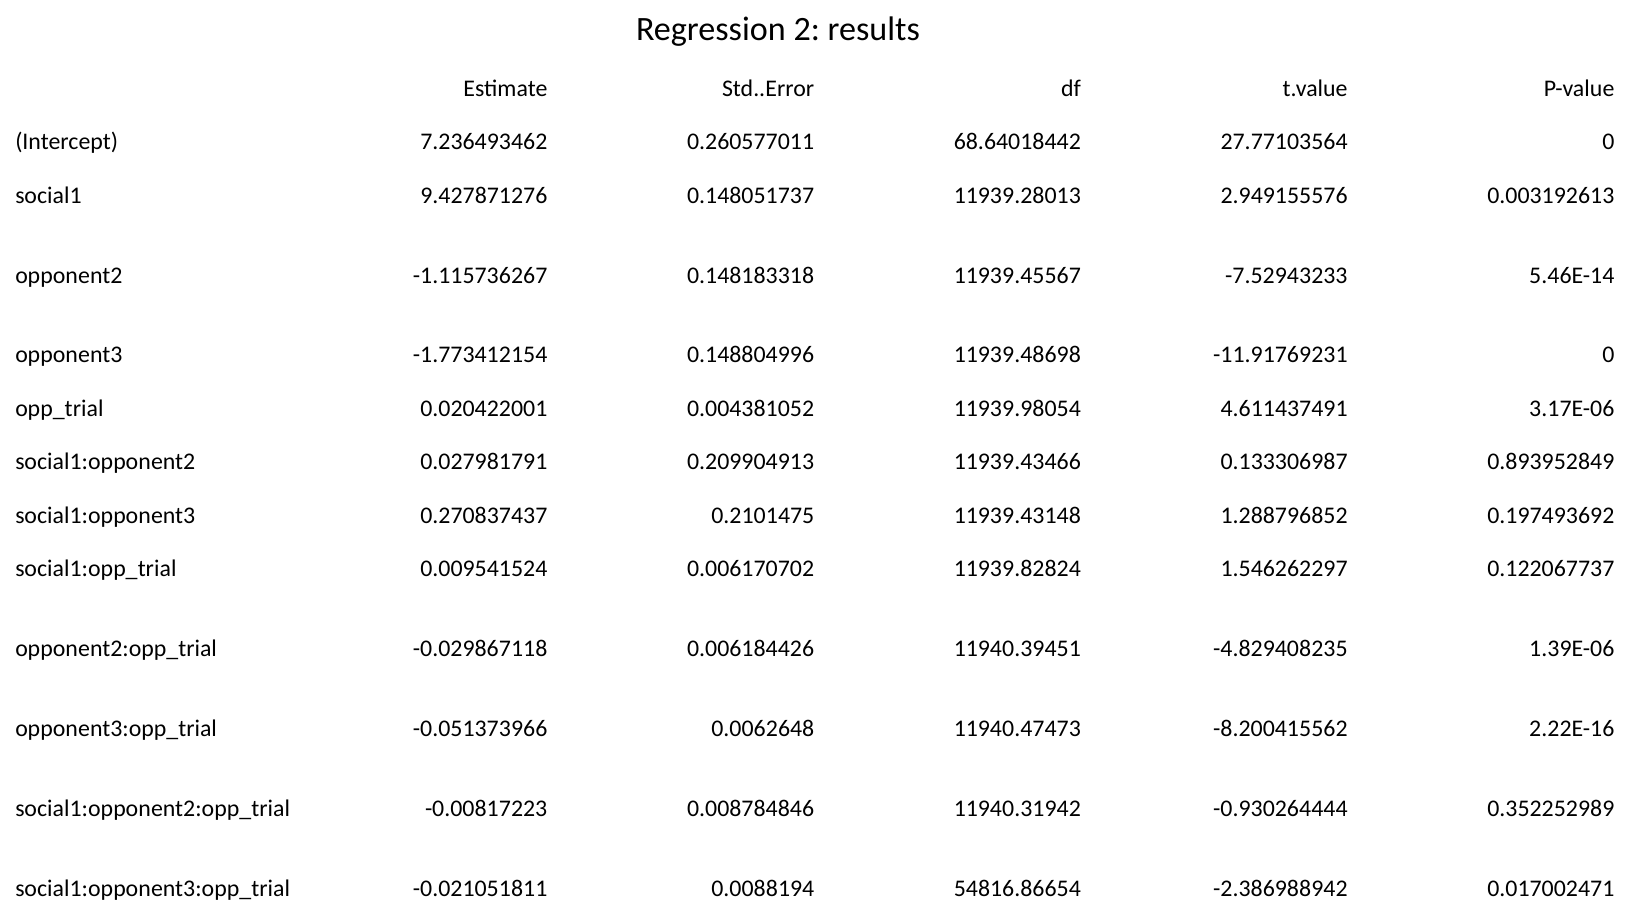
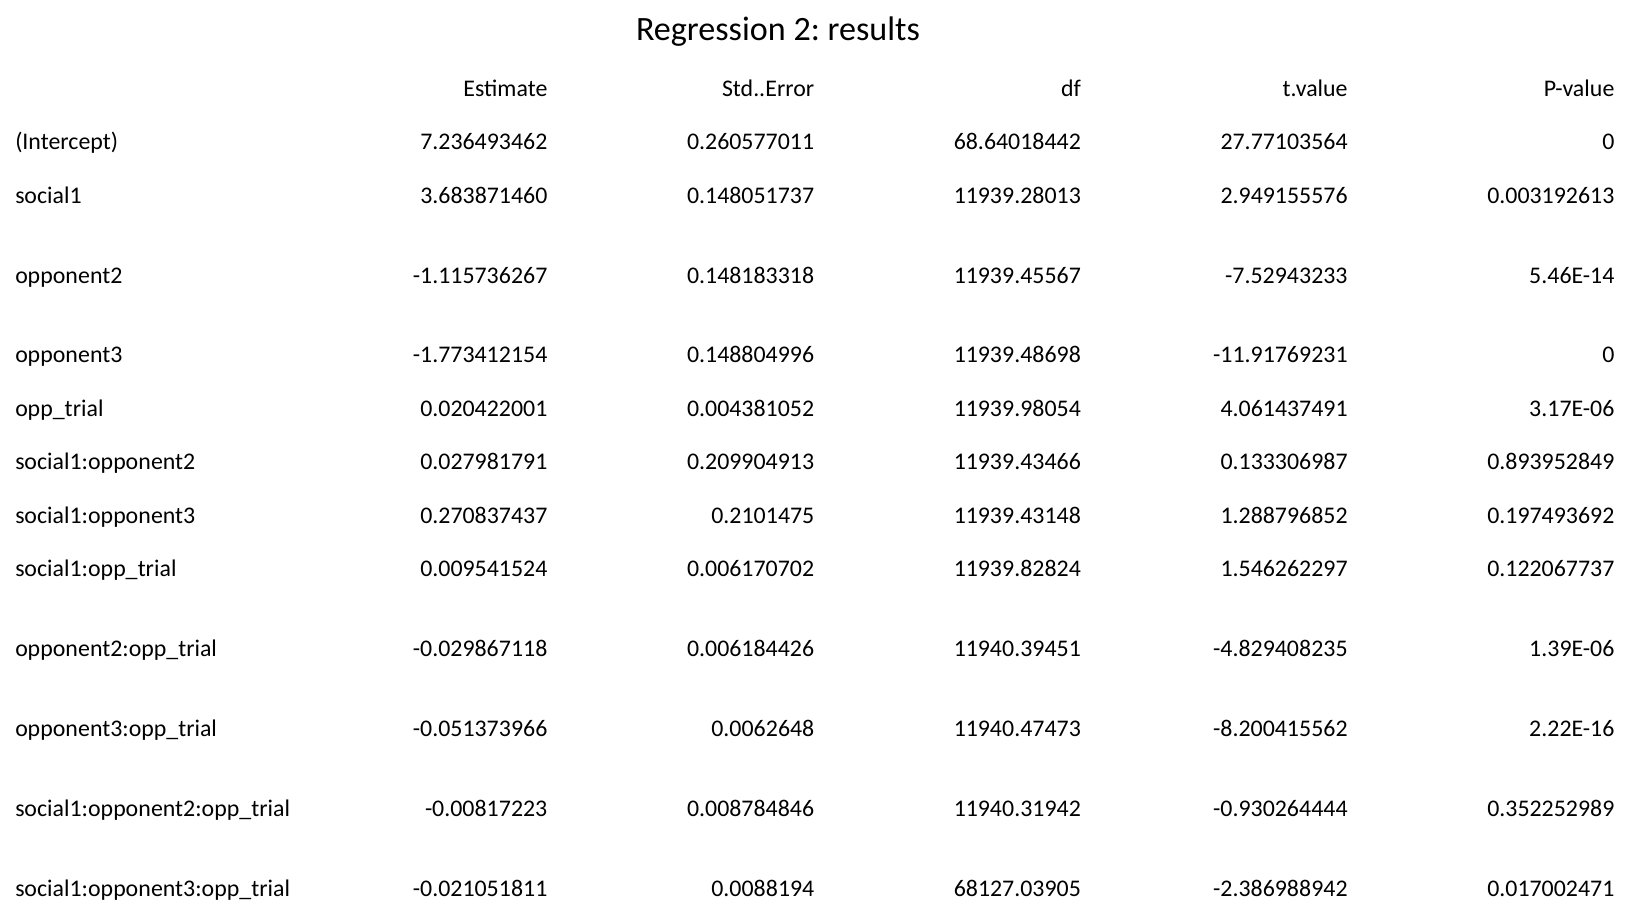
9.427871276: 9.427871276 -> 3.683871460
4.611437491: 4.611437491 -> 4.061437491
54816.86654: 54816.86654 -> 68127.03905
